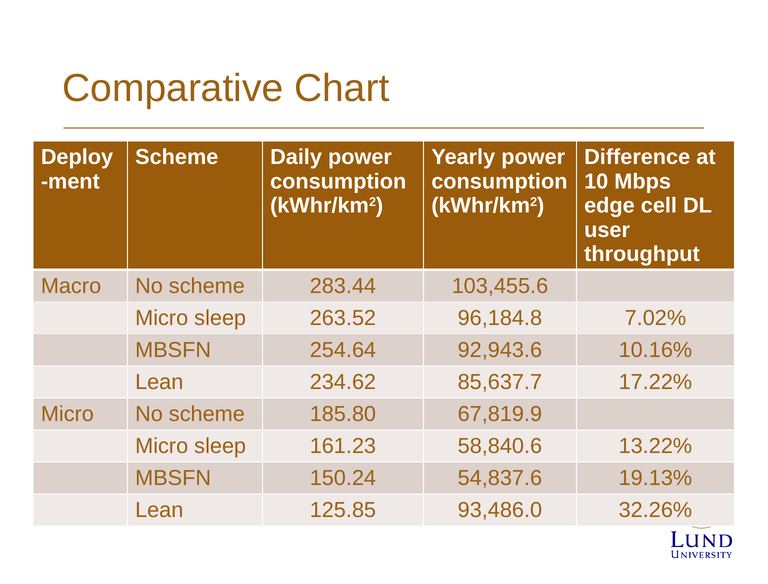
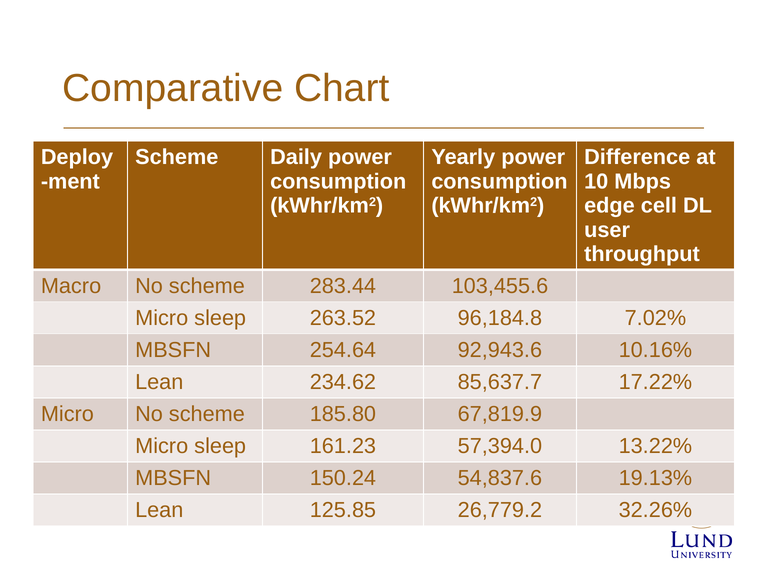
58,840.6: 58,840.6 -> 57,394.0
93,486.0: 93,486.0 -> 26,779.2
